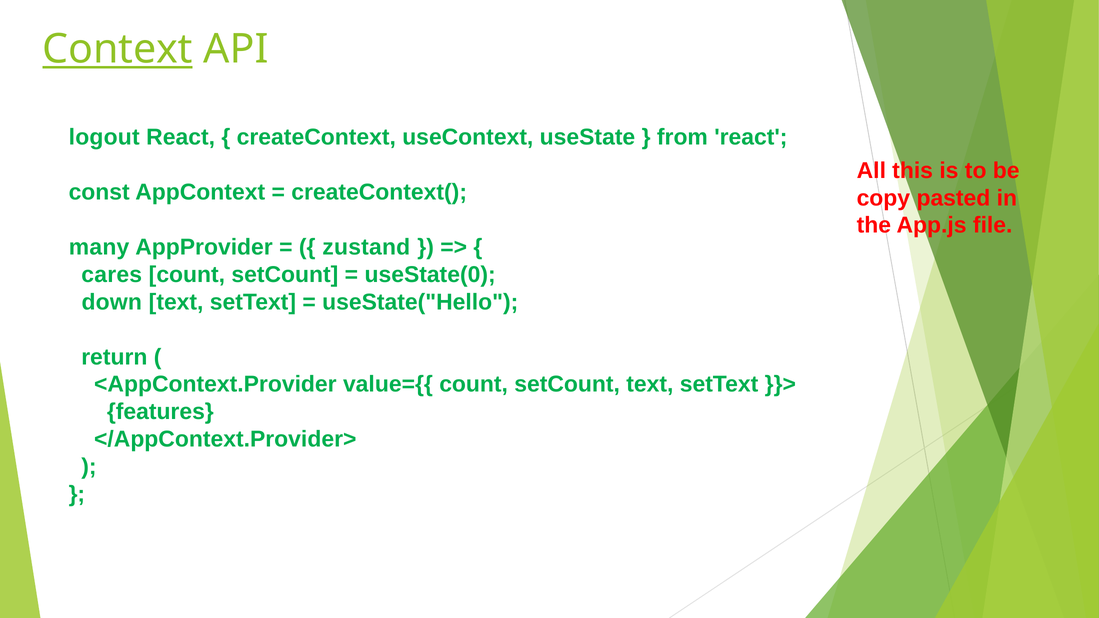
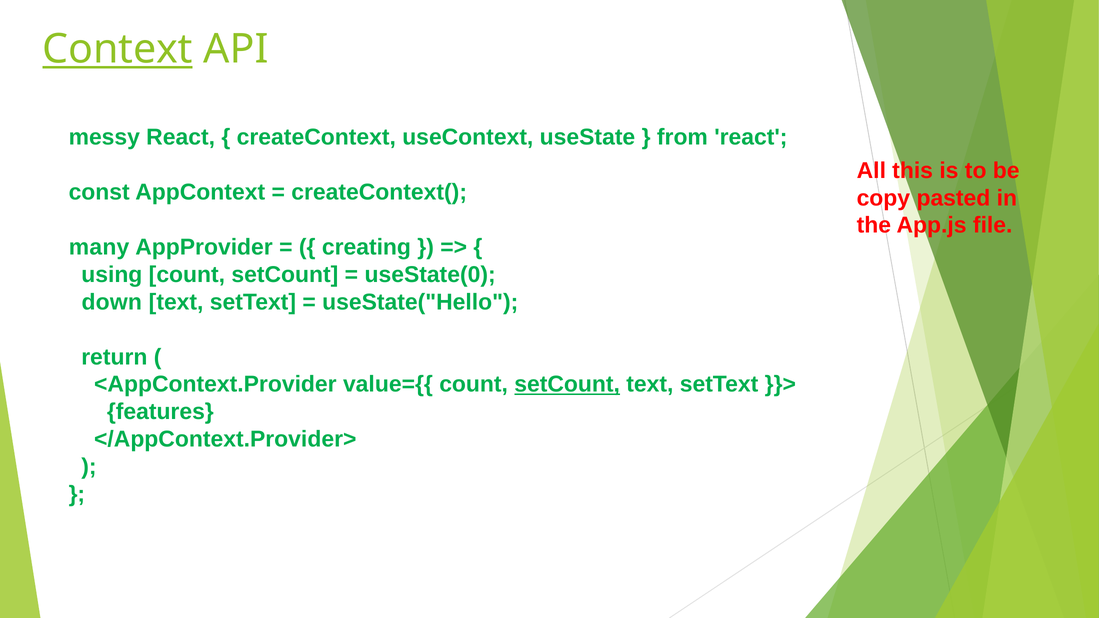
logout: logout -> messy
zustand: zustand -> creating
cares: cares -> using
setCount at (567, 385) underline: none -> present
